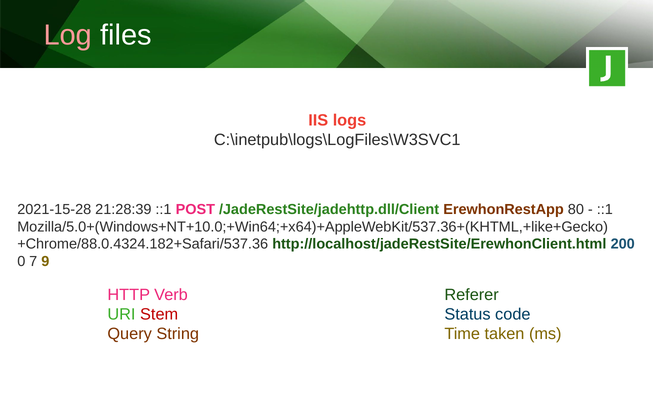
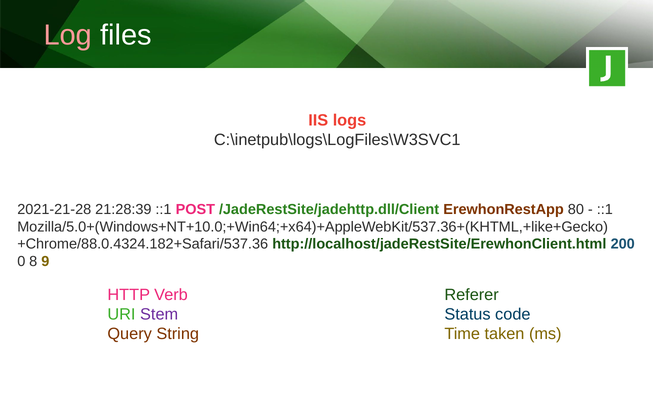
2021-15-28: 2021-15-28 -> 2021-21-28
7: 7 -> 8
Stem colour: red -> purple
